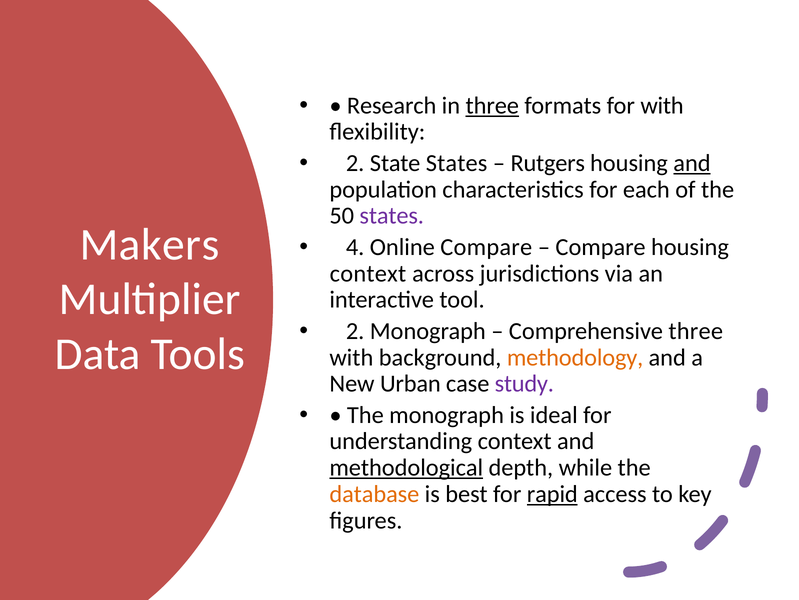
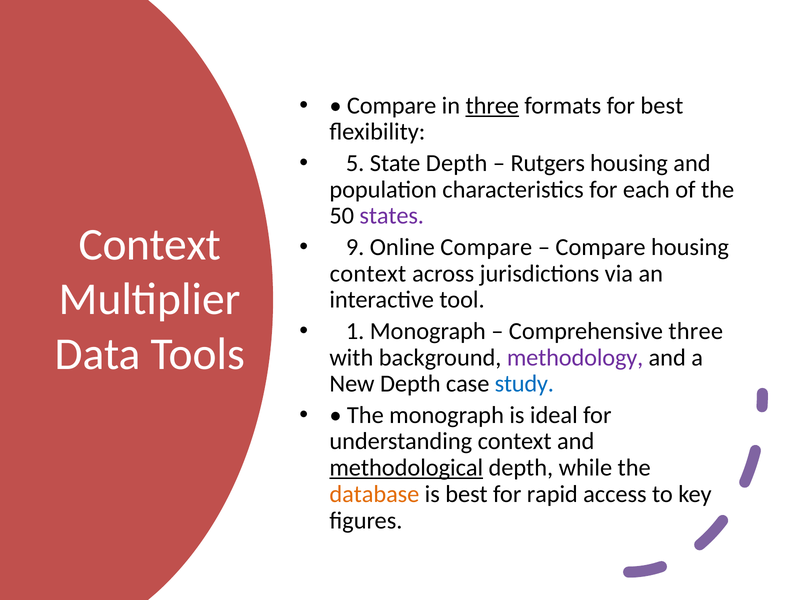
Research at (392, 105): Research -> Compare
for with: with -> best
2 at (355, 163): 2 -> 5
State States: States -> Depth
and at (692, 163) underline: present -> none
Makers at (150, 244): Makers -> Context
4: 4 -> 9
2 at (355, 331): 2 -> 1
methodology colour: orange -> purple
New Urban: Urban -> Depth
study colour: purple -> blue
rapid underline: present -> none
